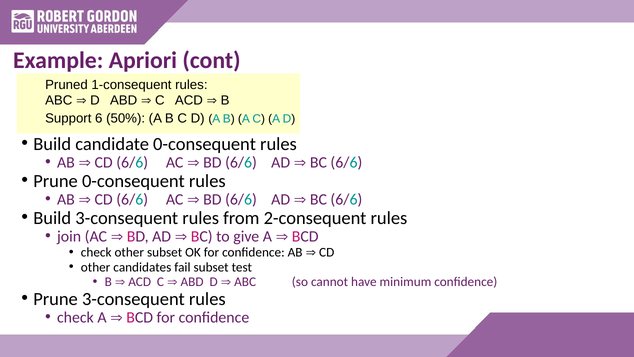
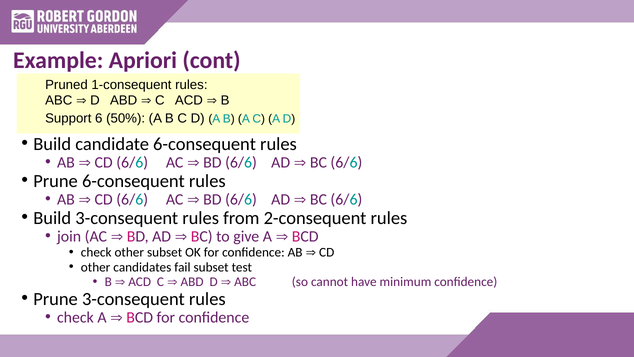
candidate 0-consequent: 0-consequent -> 6-consequent
Prune 0-consequent: 0-consequent -> 6-consequent
